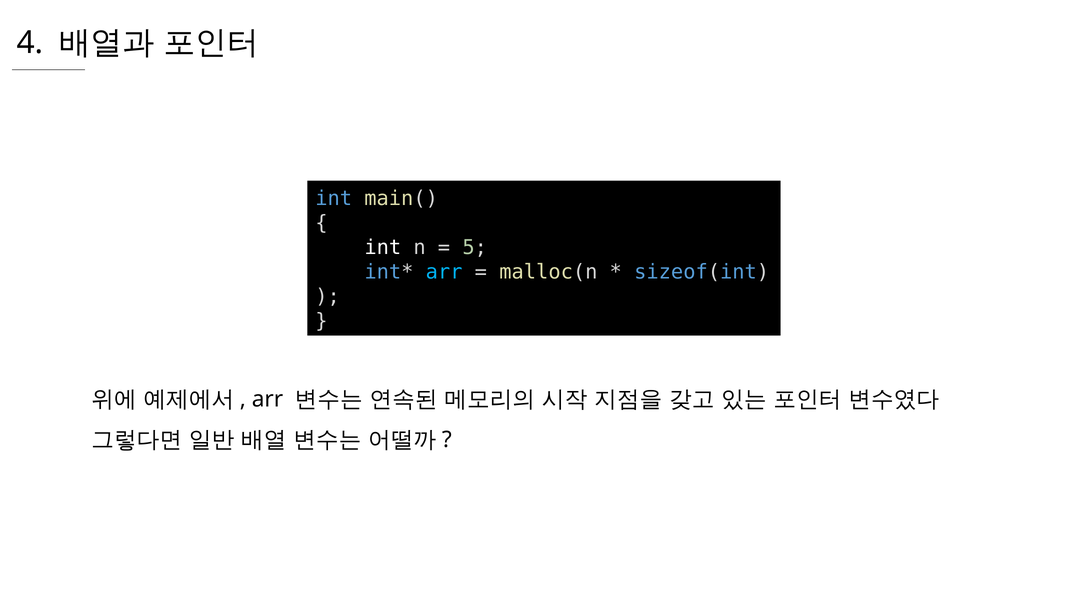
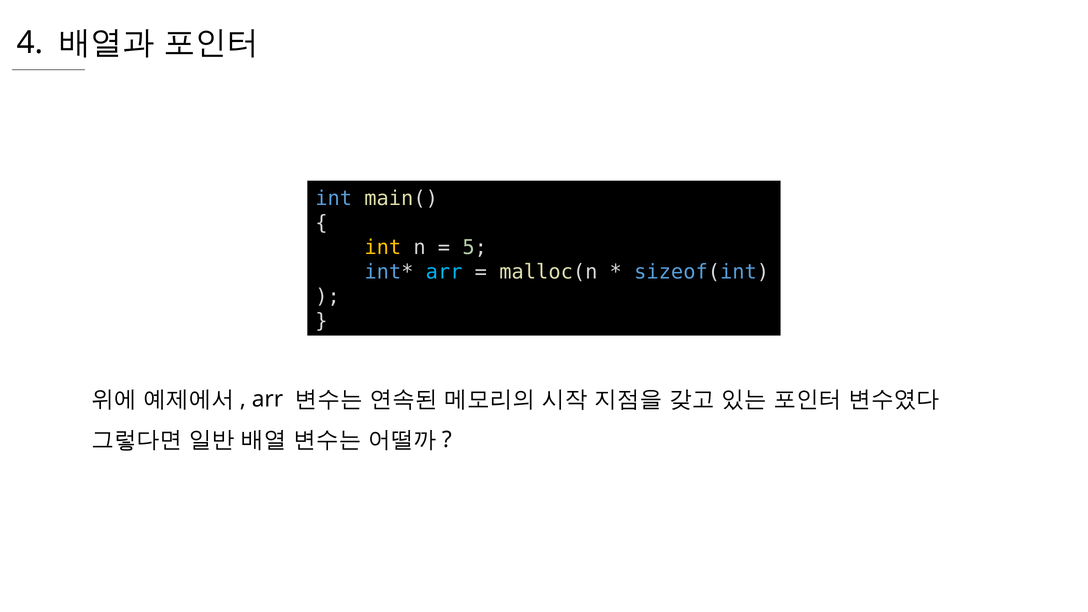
int at (383, 247) colour: white -> yellow
